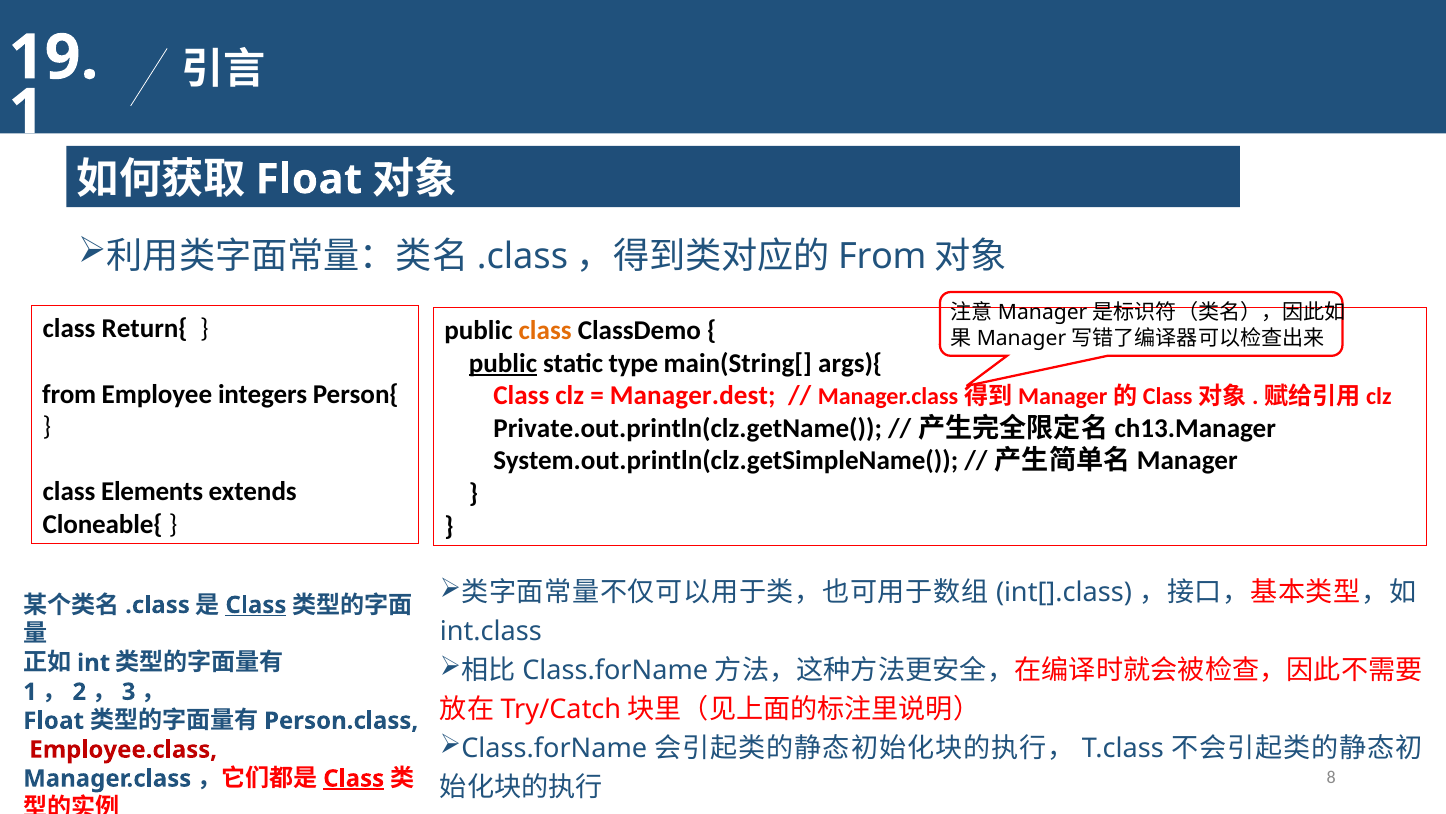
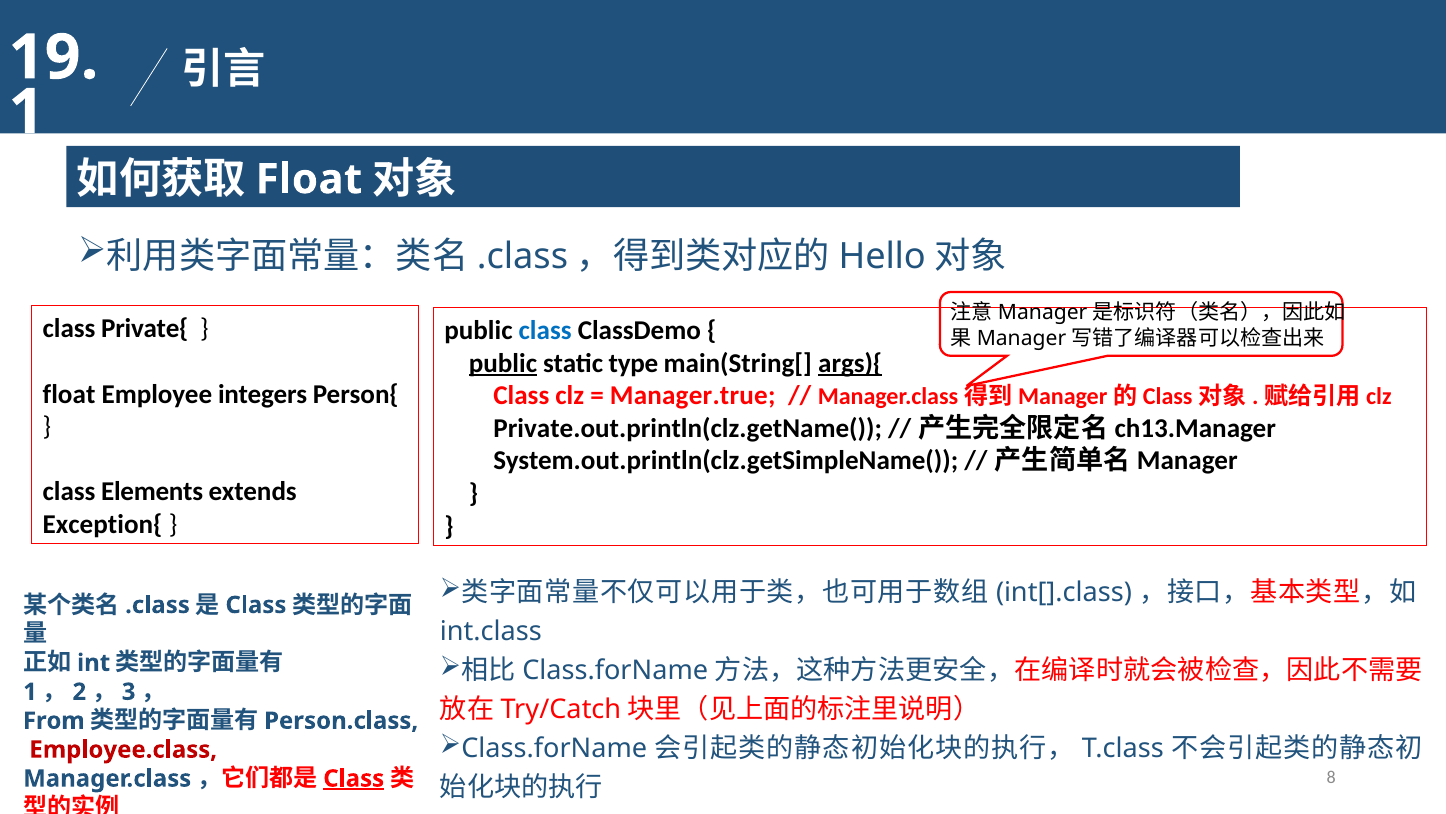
From at (882, 256): From -> Hello
Return{: Return{ -> Private{
class at (545, 330) colour: orange -> blue
args){ underline: none -> present
from at (69, 394): from -> float
Manager.dest: Manager.dest -> Manager.true
Cloneable{: Cloneable{ -> Exception{
Class at (256, 605) underline: present -> none
Float at (54, 720): Float -> From
